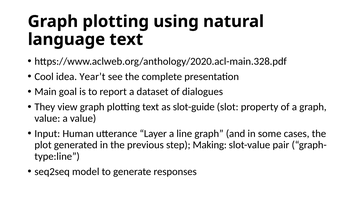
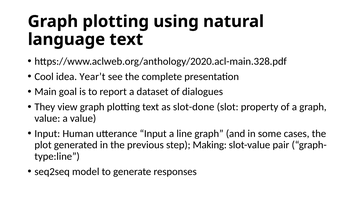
slot-guide: slot-guide -> slot-done
utterance Layer: Layer -> Input
